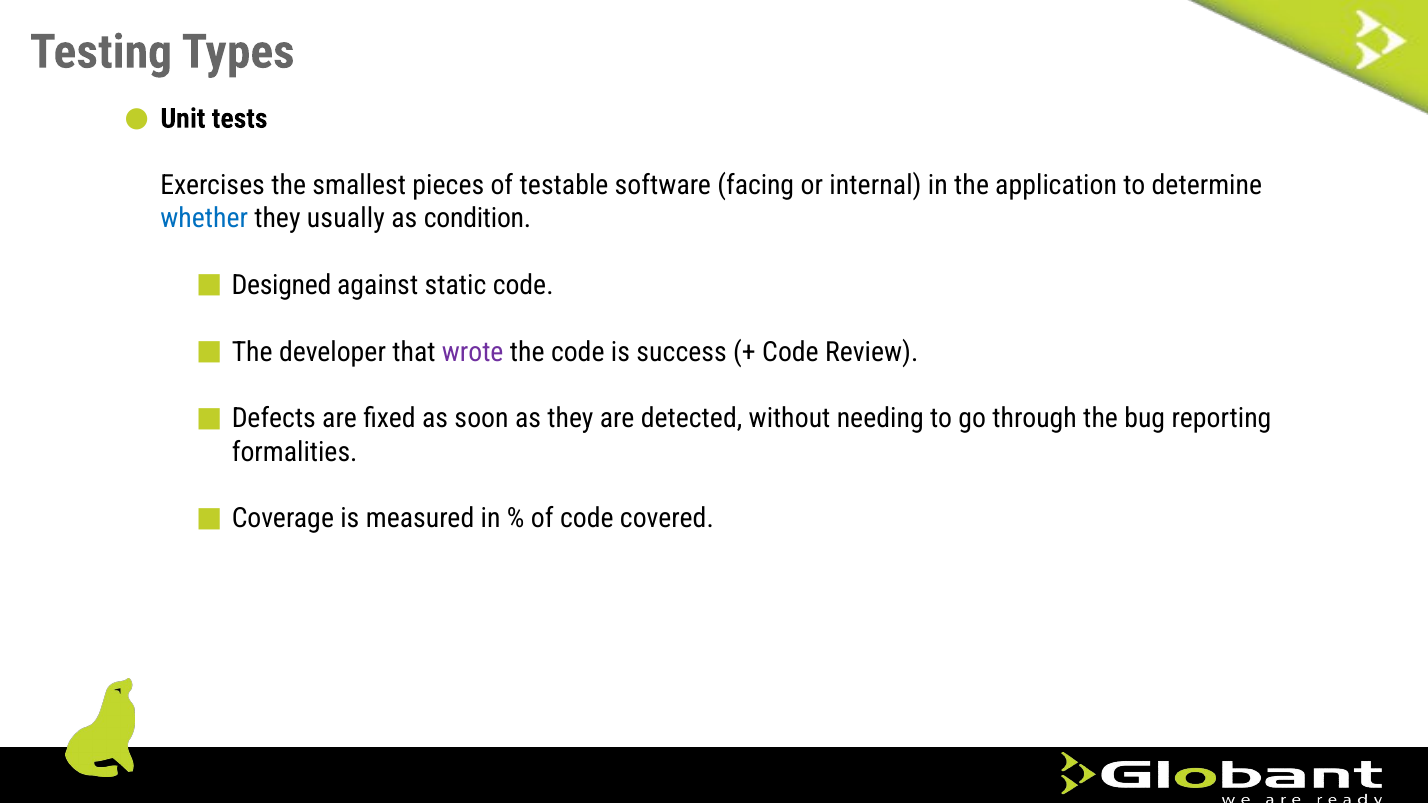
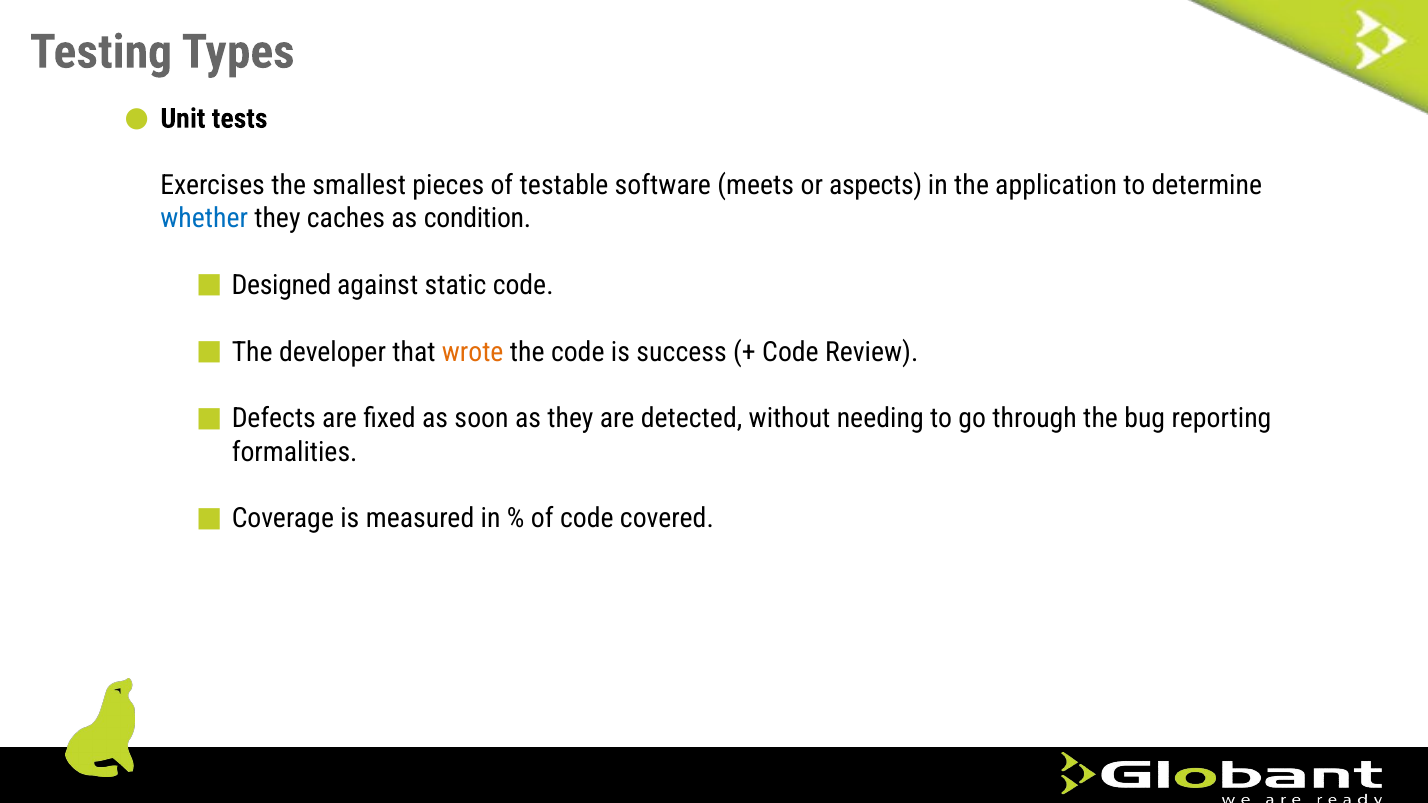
facing: facing -> meets
internal: internal -> aspects
usually: usually -> caches
wrote colour: purple -> orange
